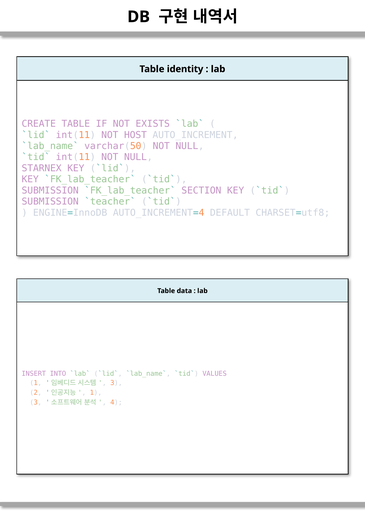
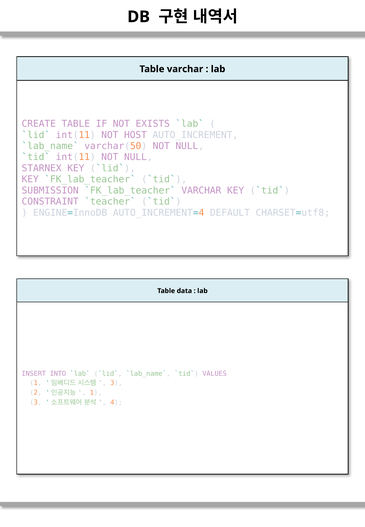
Table identity: identity -> varchar
SECTION at (201, 191): SECTION -> VARCHAR
SUBMISSION at (50, 202): SUBMISSION -> CONSTRAINT
